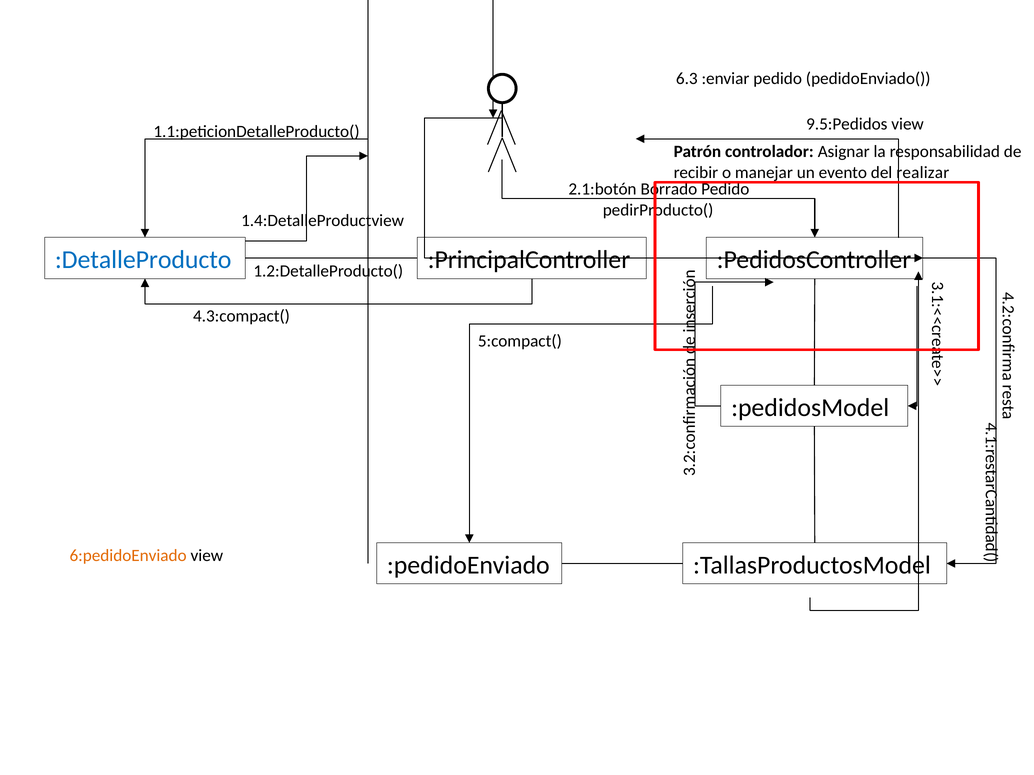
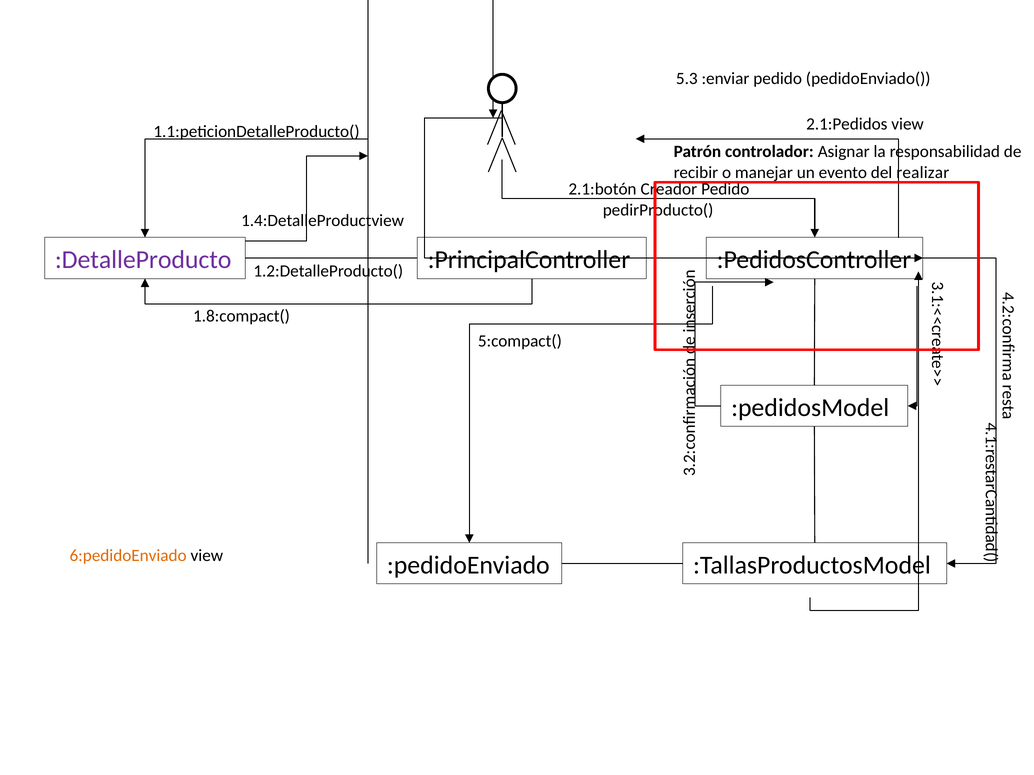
6.3: 6.3 -> 5.3
9.5:Pedidos: 9.5:Pedidos -> 2.1:Pedidos
Borrado: Borrado -> Creador
:DetalleProducto colour: blue -> purple
4.3:compact(: 4.3:compact( -> 1.8:compact(
